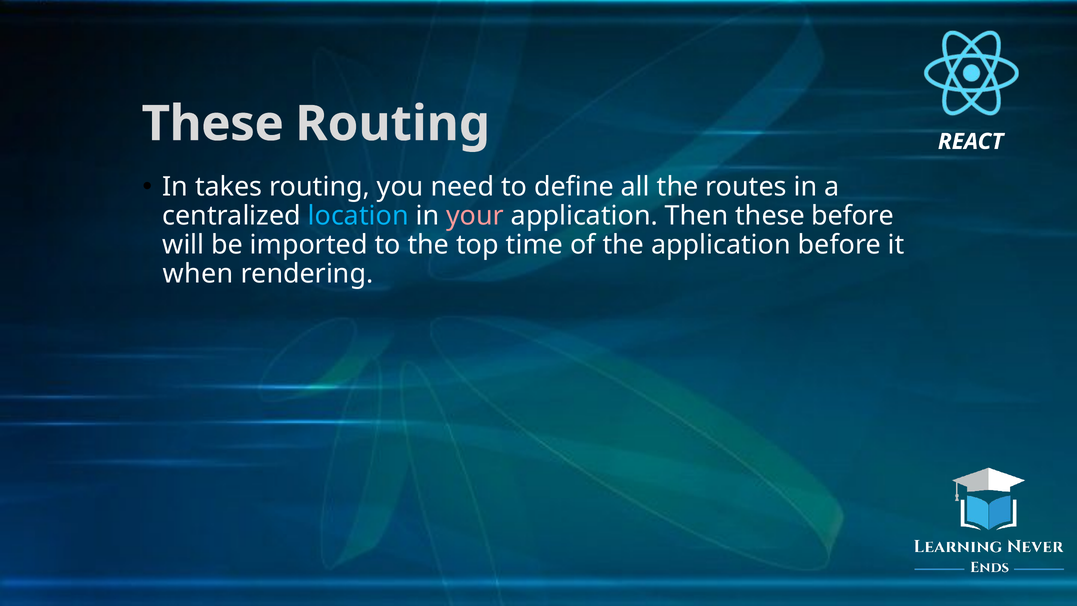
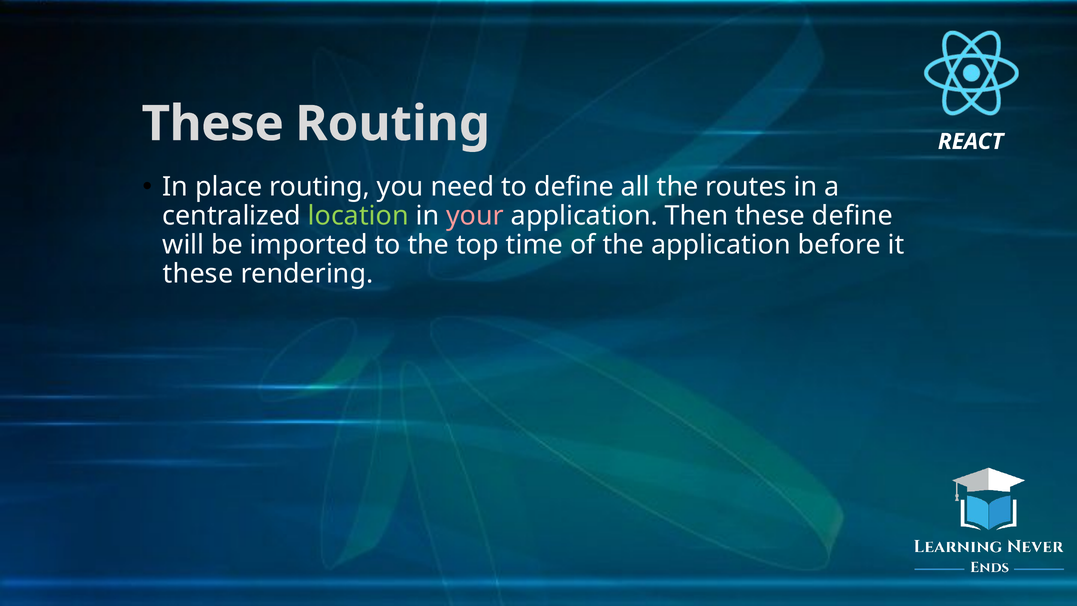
takes: takes -> place
location colour: light blue -> light green
these before: before -> define
when at (198, 274): when -> these
